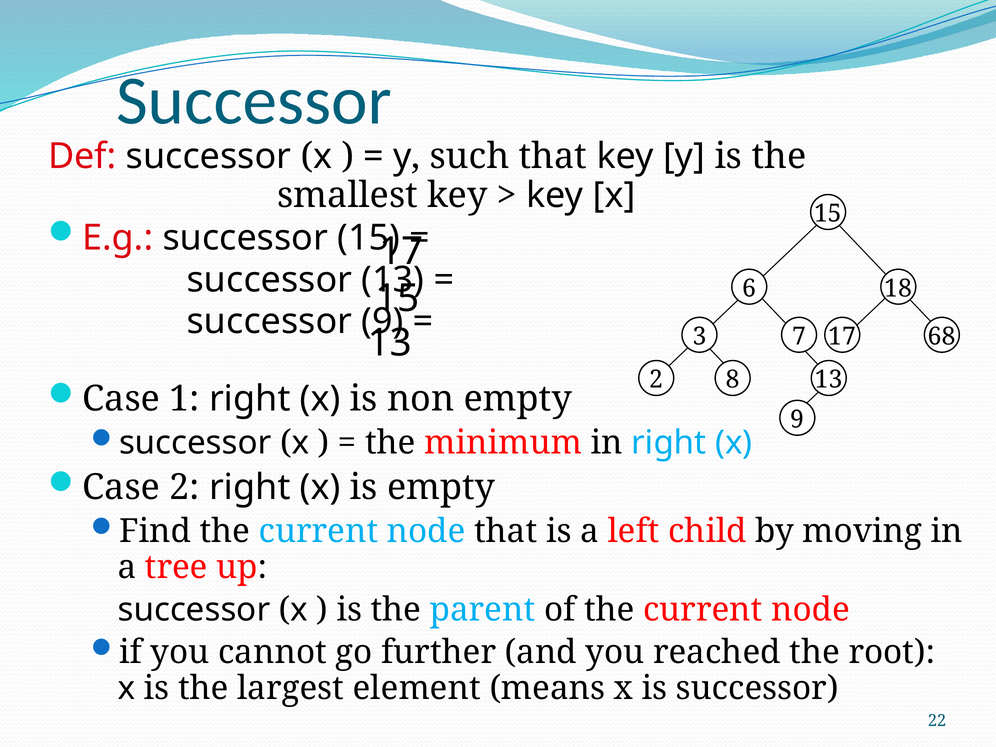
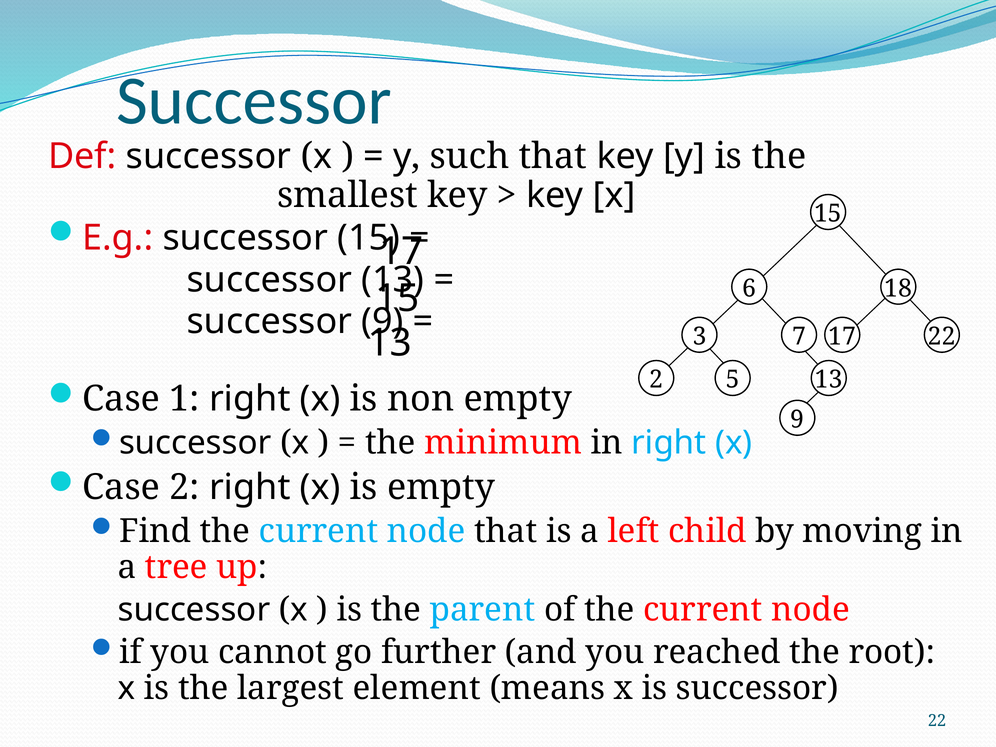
17 68: 68 -> 22
8: 8 -> 5
